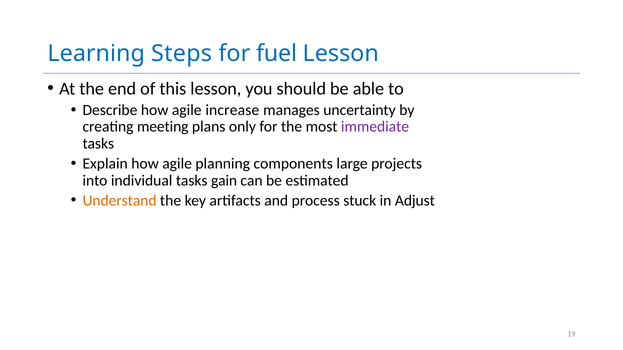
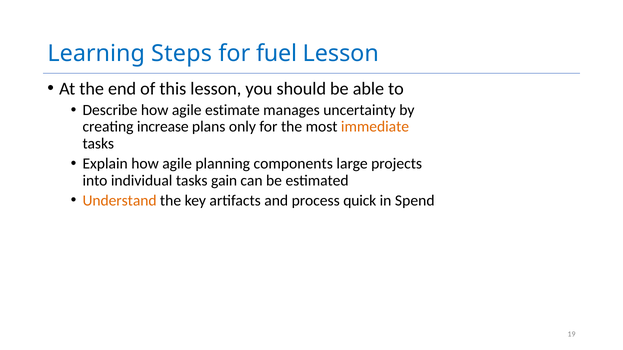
increase: increase -> estimate
meeting: meeting -> increase
immediate colour: purple -> orange
stuck: stuck -> quick
Adjust: Adjust -> Spend
